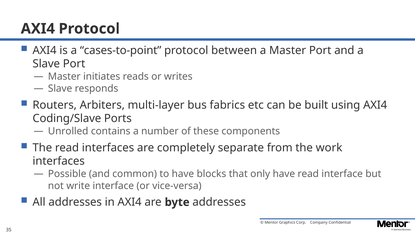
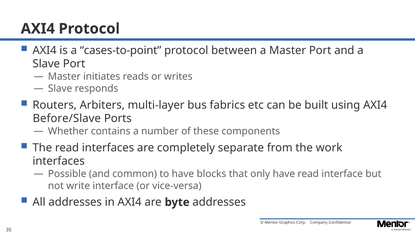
Coding/Slave: Coding/Slave -> Before/Slave
Unrolled: Unrolled -> Whether
